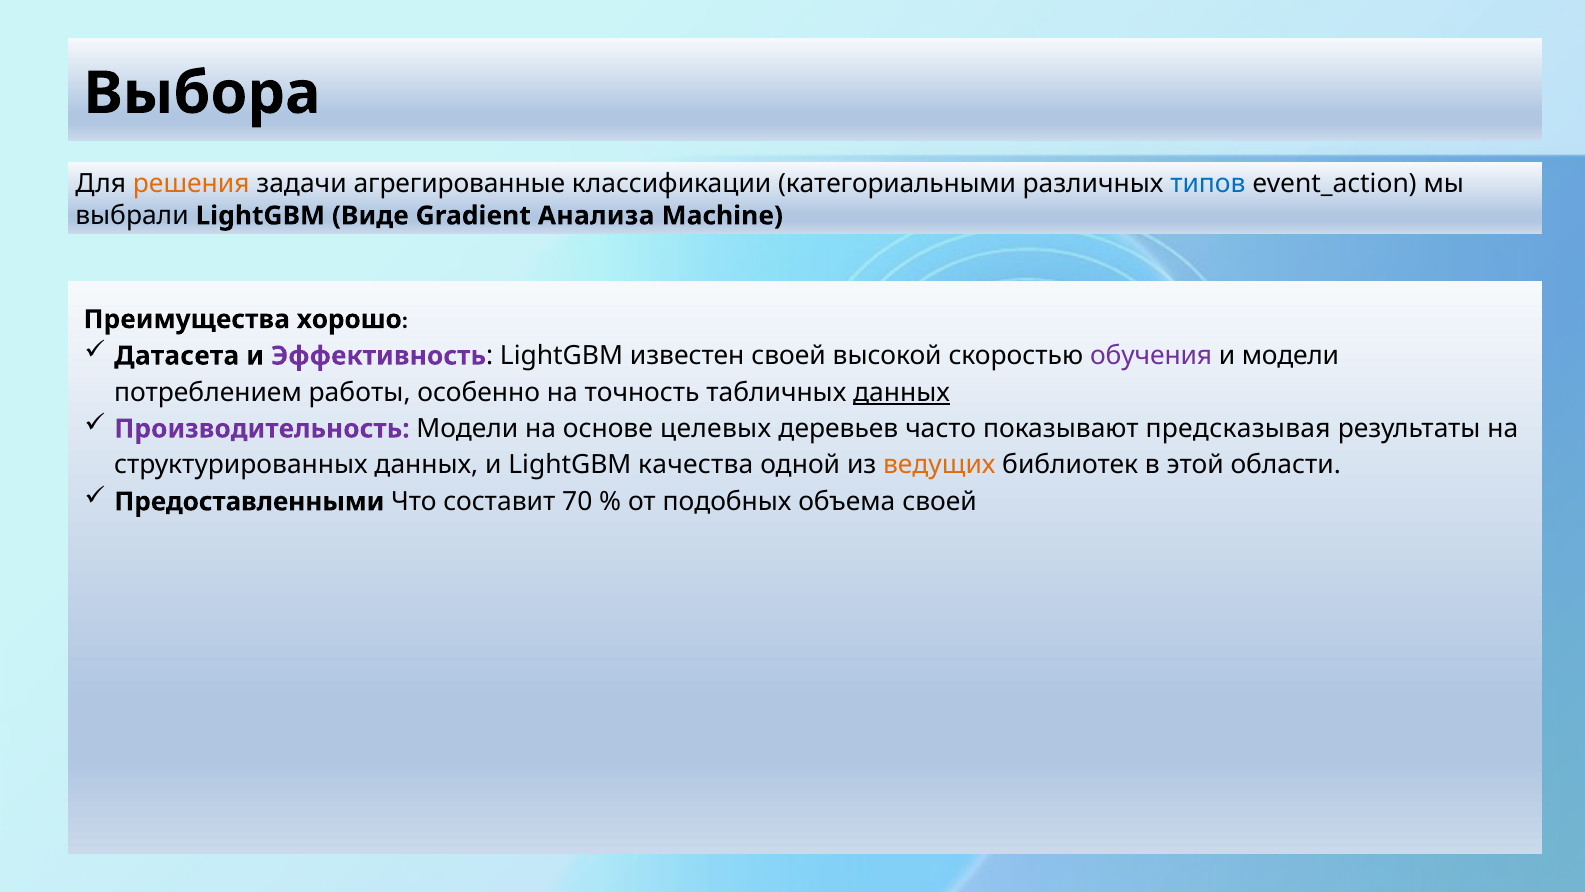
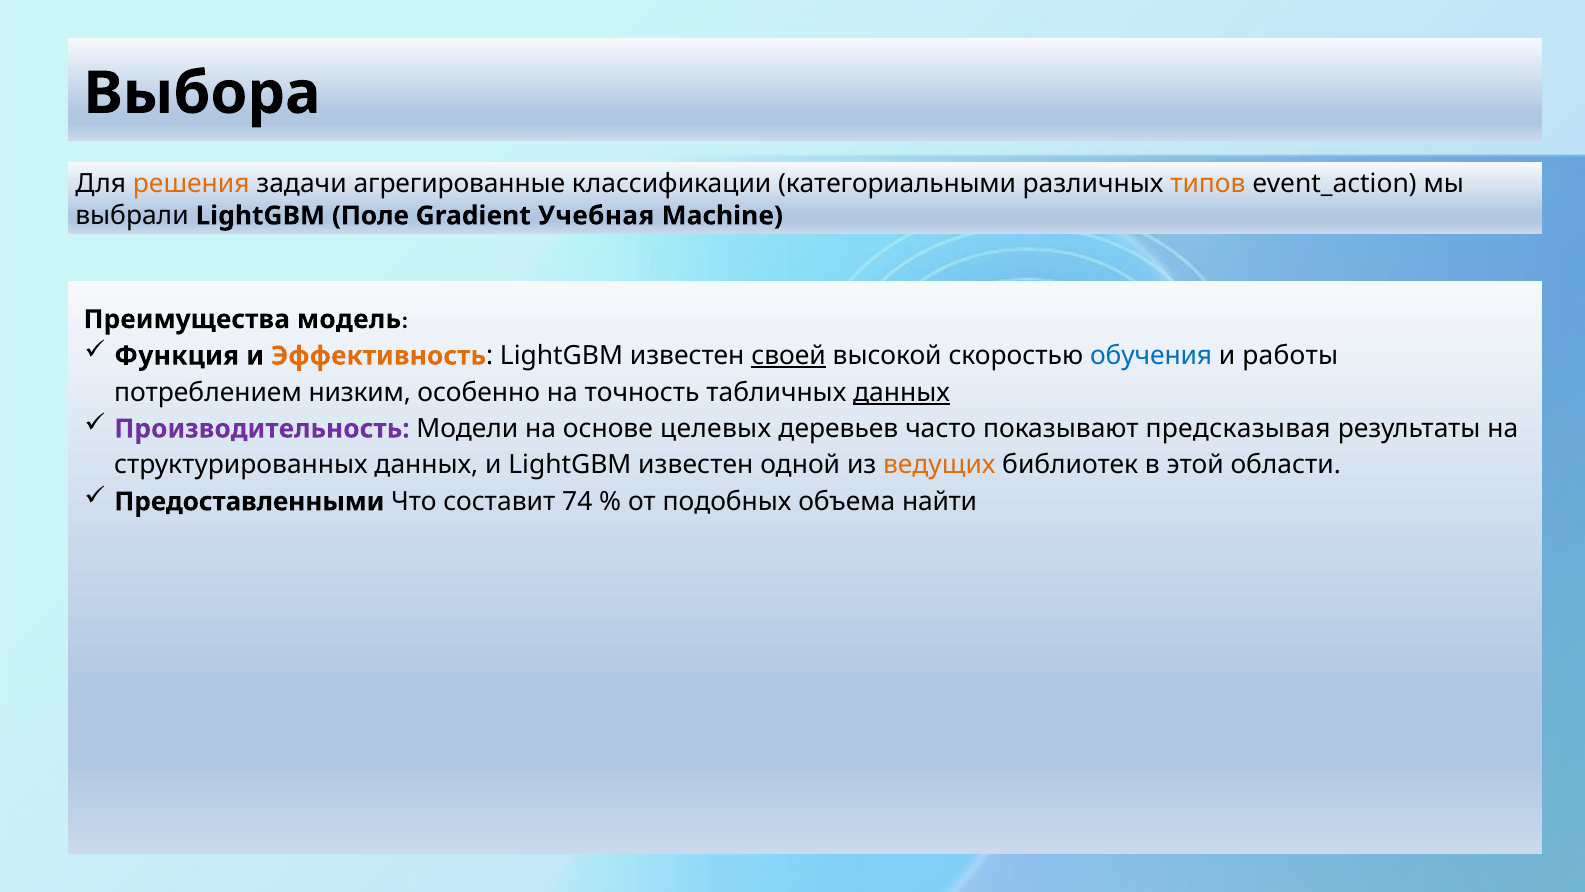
типов colour: blue -> orange
Виде: Виде -> Поле
Анализа: Анализа -> Учебная
хорошо: хорошо -> модель
Датасета: Датасета -> Функция
Эффективность colour: purple -> orange
своей at (789, 356) underline: none -> present
обучения colour: purple -> blue
и модели: модели -> работы
работы: работы -> низким
и LightGBM качества: качества -> известен
70: 70 -> 74
объема своей: своей -> найти
